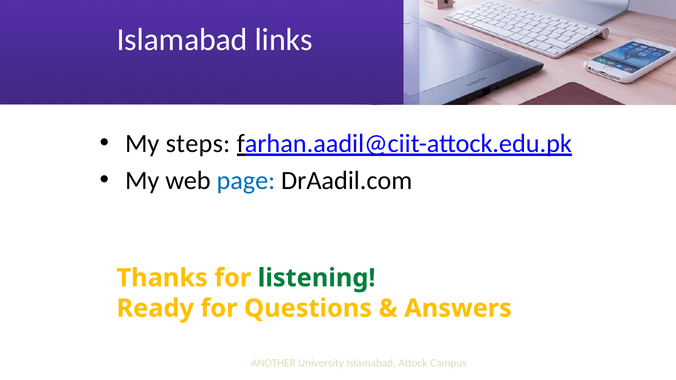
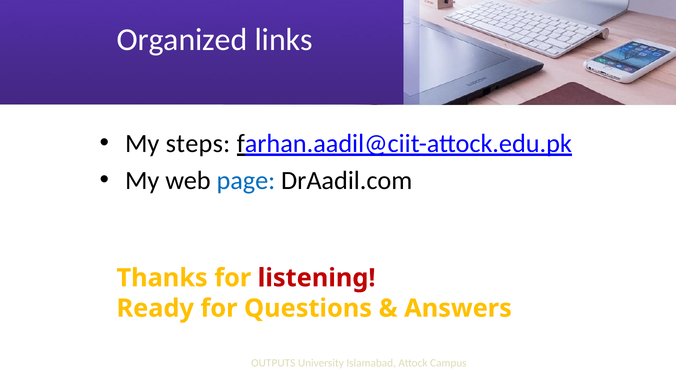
Islamabad at (182, 40): Islamabad -> Organized
listening colour: green -> red
ANOTHER: ANOTHER -> OUTPUTS
